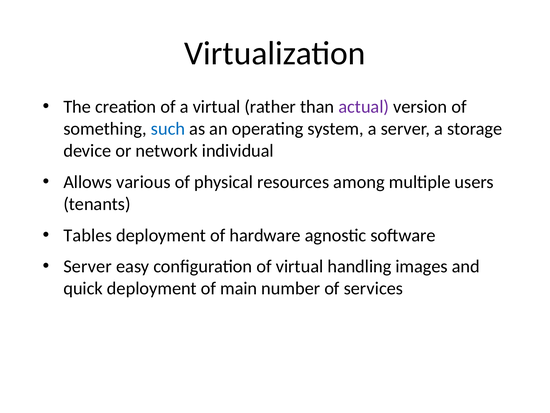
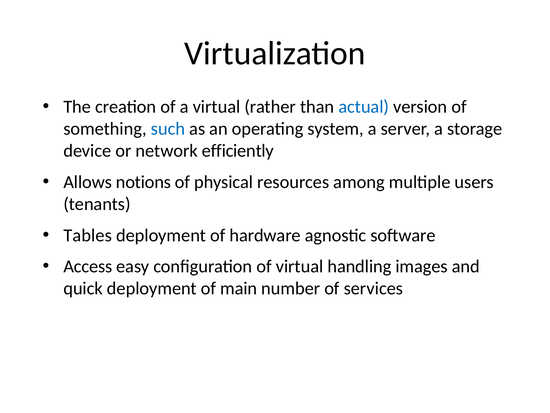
actual colour: purple -> blue
individual: individual -> efficiently
various: various -> notions
Server at (88, 266): Server -> Access
